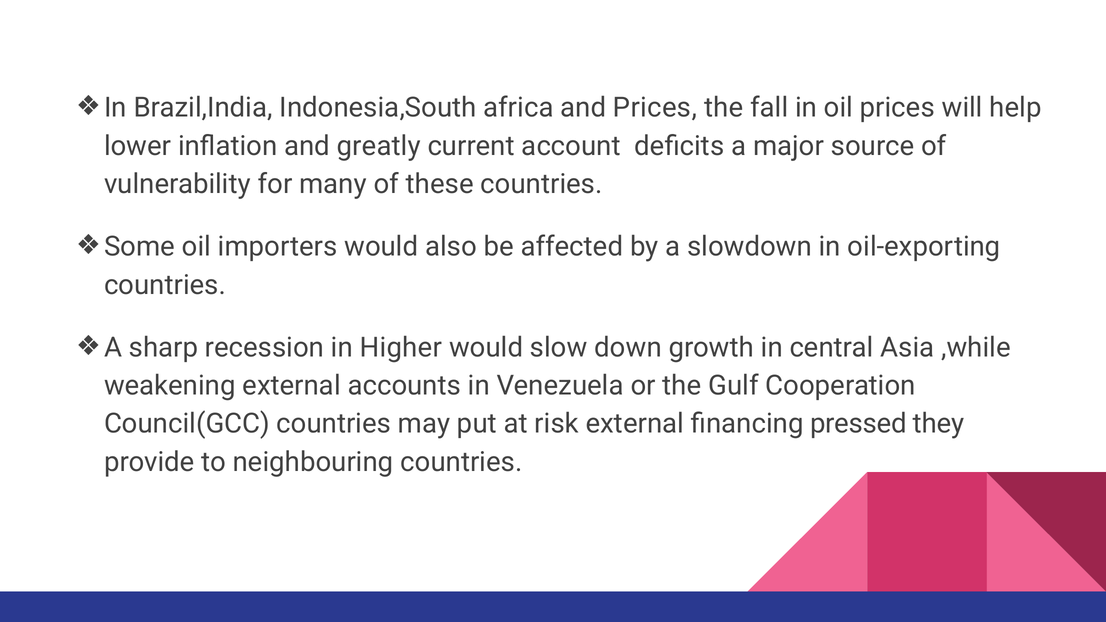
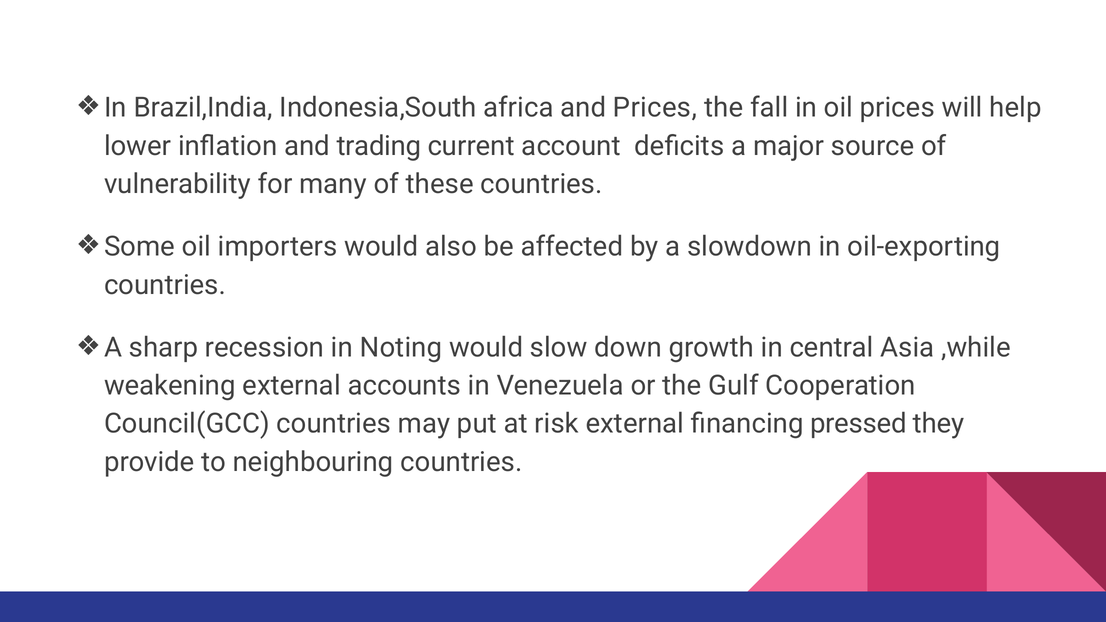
greatly: greatly -> trading
Higher: Higher -> Noting
